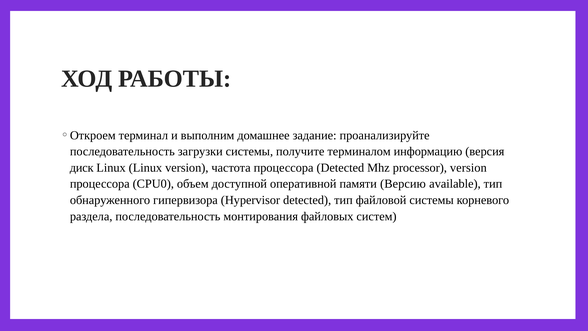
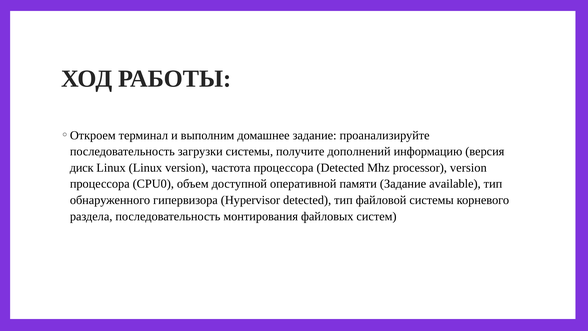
терминалом: терминалом -> дополнений
памяти Версию: Версию -> Задание
